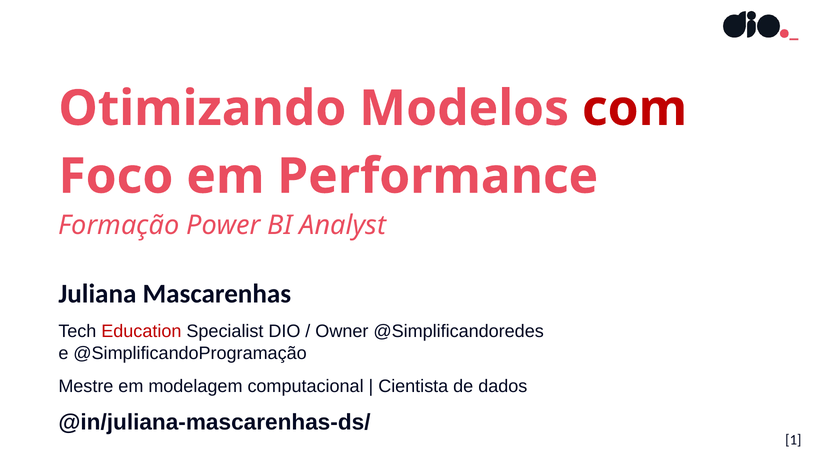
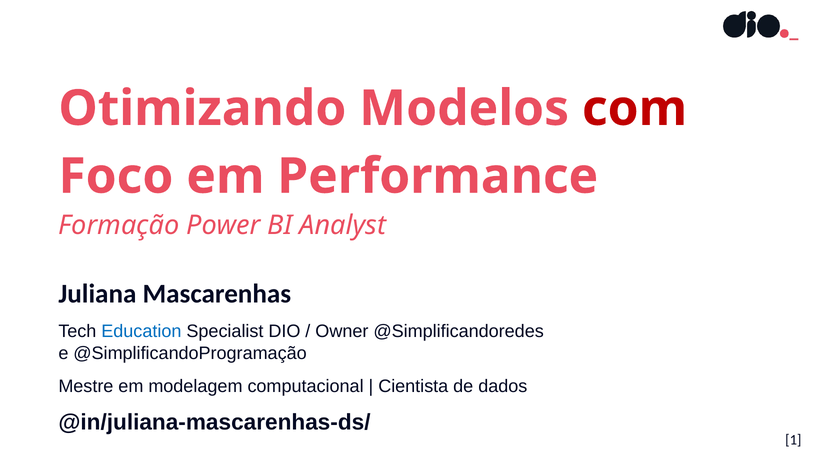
Education colour: red -> blue
